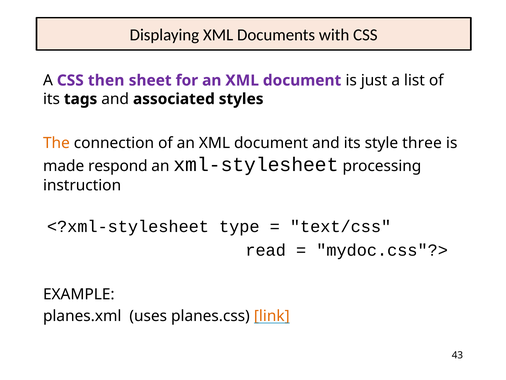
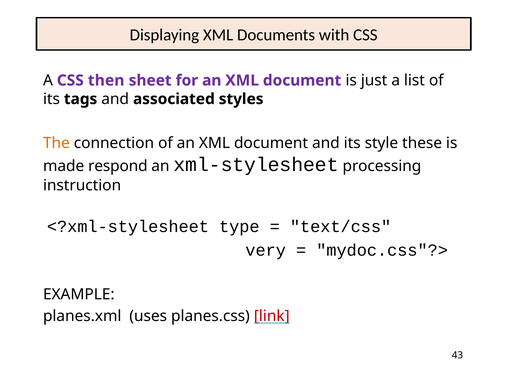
three: three -> these
read: read -> very
link colour: orange -> red
